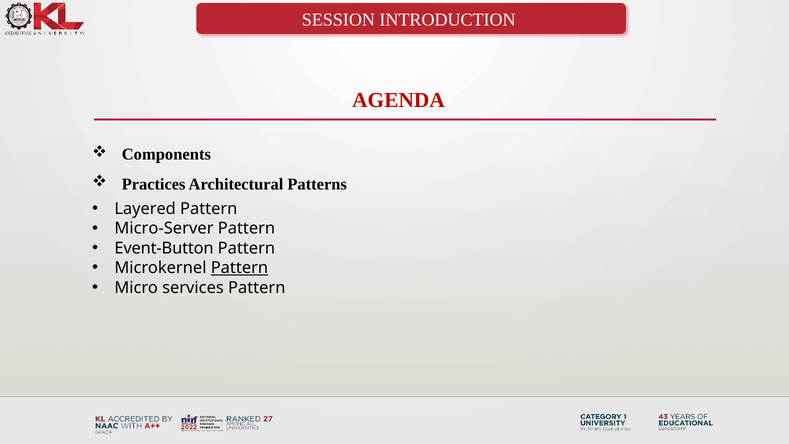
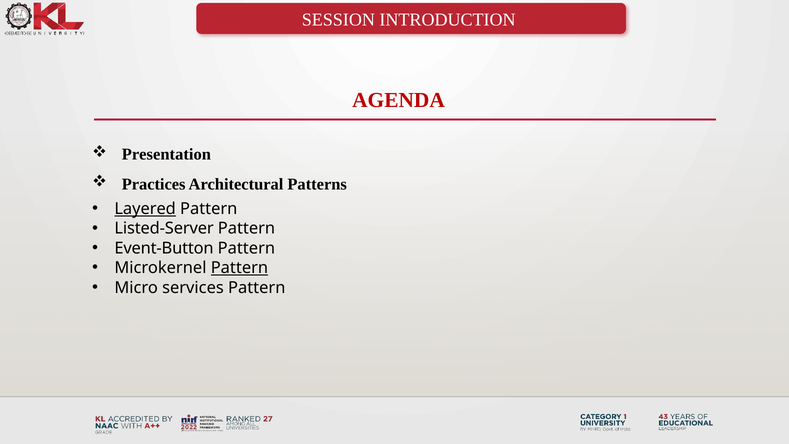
Components: Components -> Presentation
Layered underline: none -> present
Micro-Server: Micro-Server -> Listed-Server
